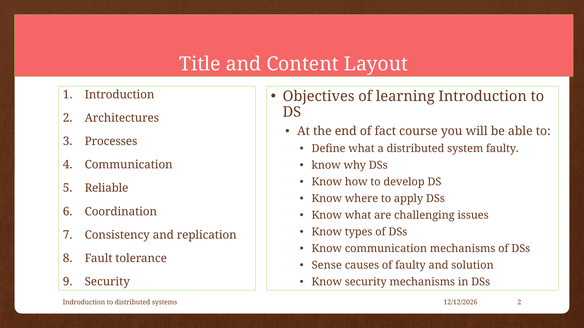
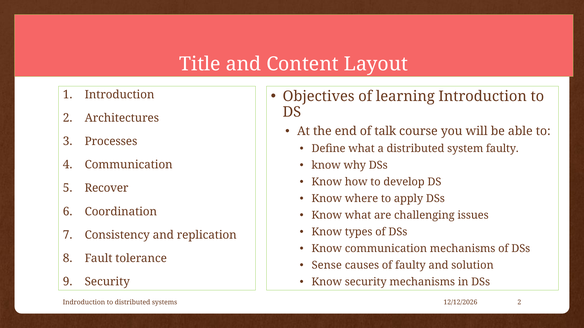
fact: fact -> talk
Reliable: Reliable -> Recover
